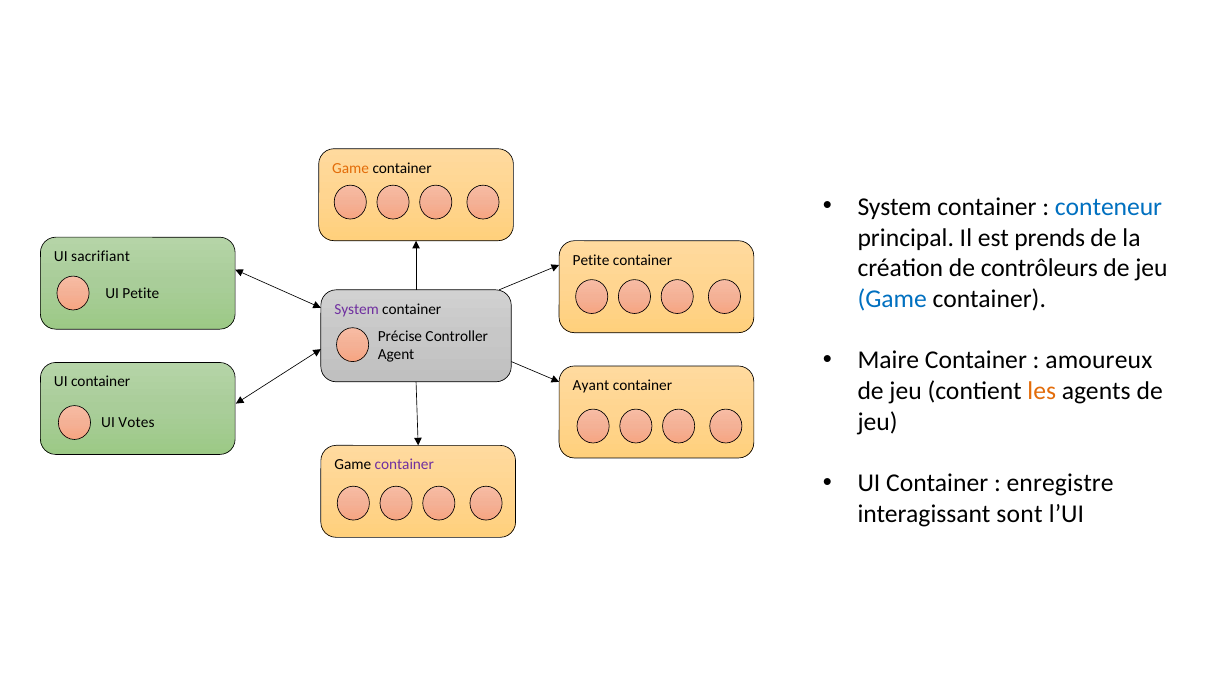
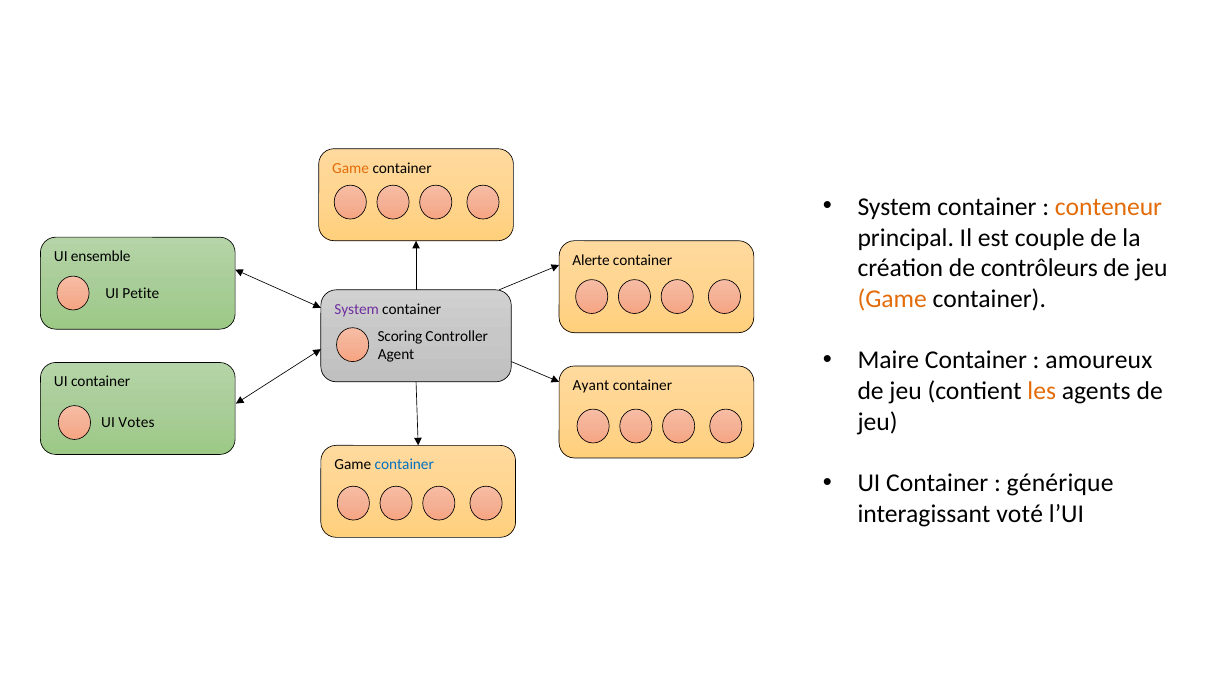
conteneur colour: blue -> orange
prends: prends -> couple
sacrifiant: sacrifiant -> ensemble
Petite at (591, 260): Petite -> Alerte
Game at (892, 299) colour: blue -> orange
Précise: Précise -> Scoring
container at (404, 465) colour: purple -> blue
enregistre: enregistre -> générique
sont: sont -> voté
